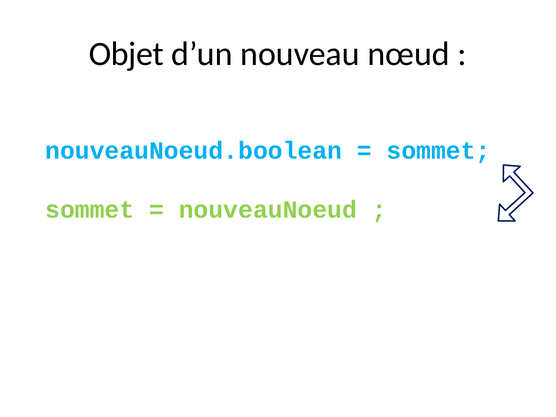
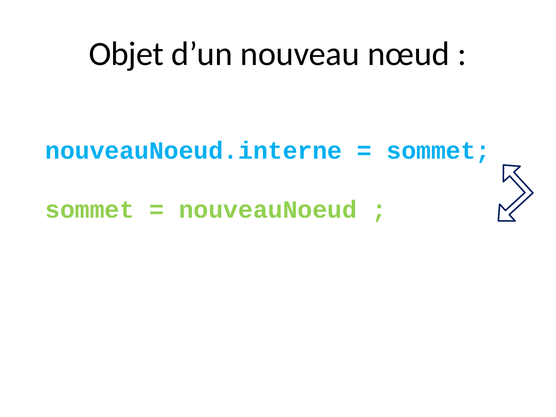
nouveauNoeud.boolean: nouveauNoeud.boolean -> nouveauNoeud.interne
